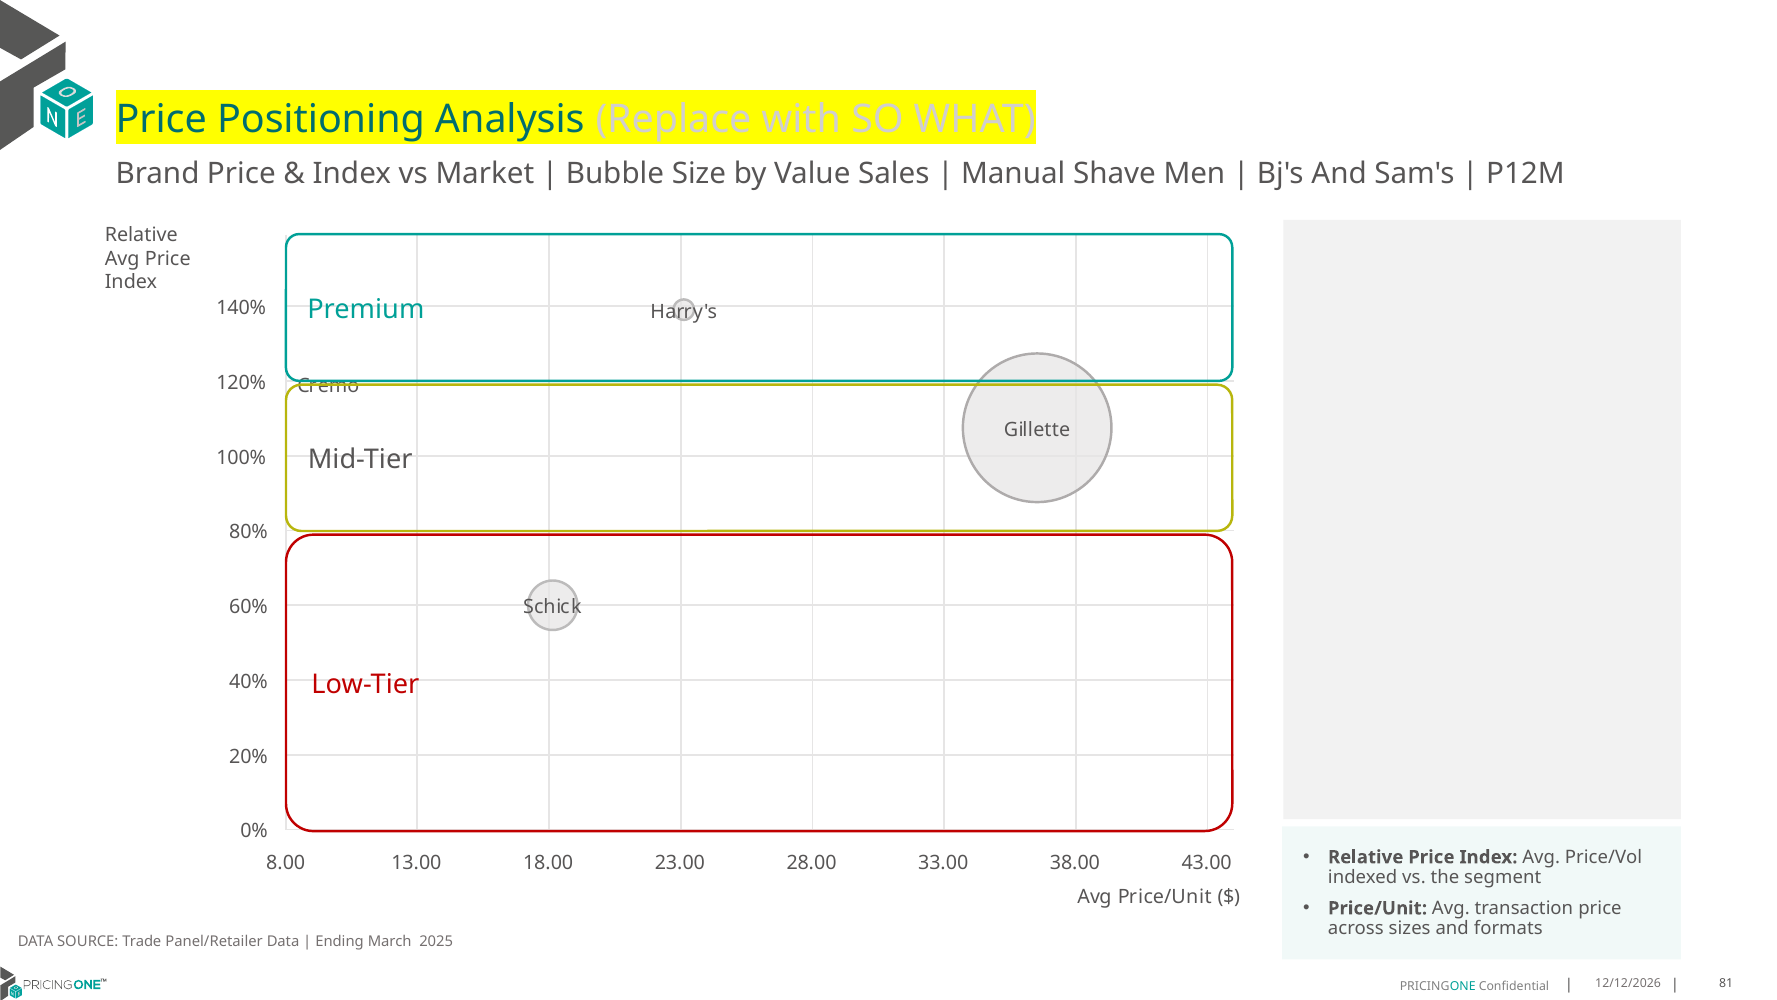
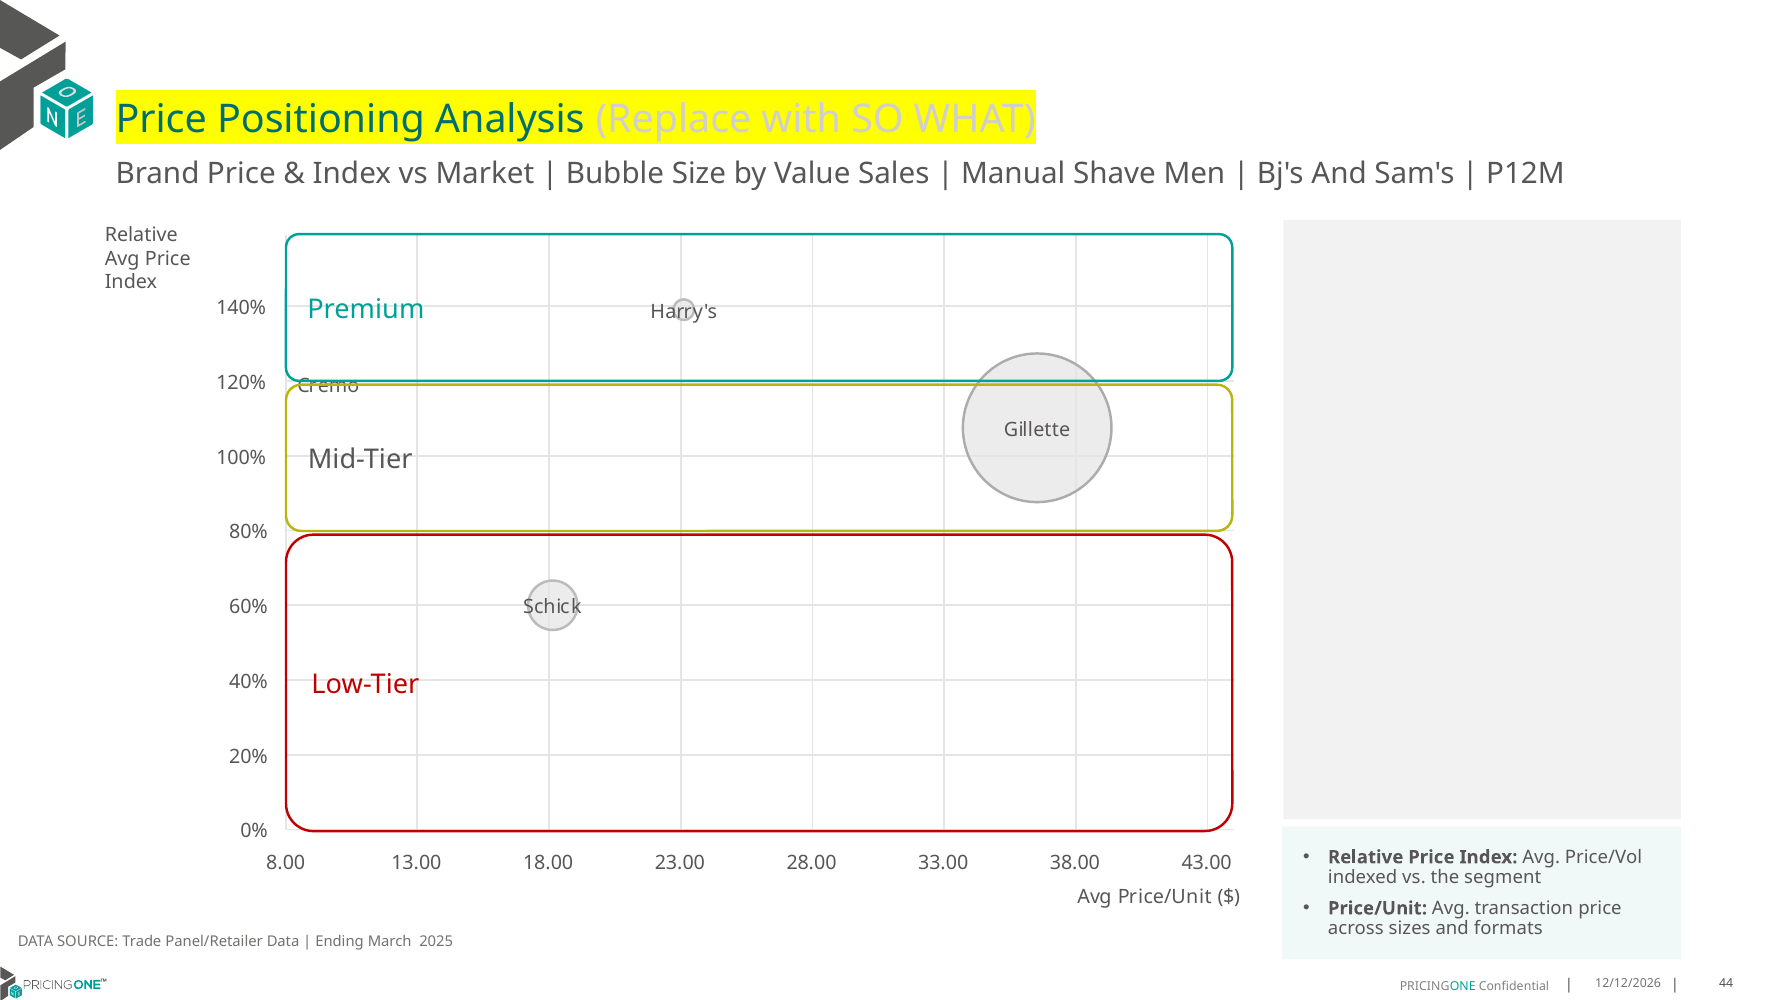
81: 81 -> 44
